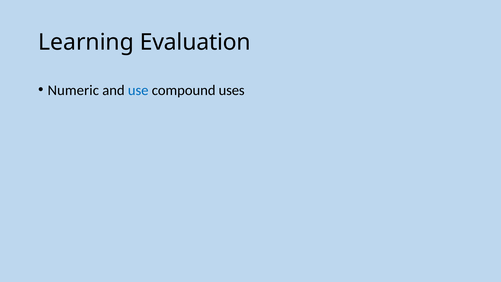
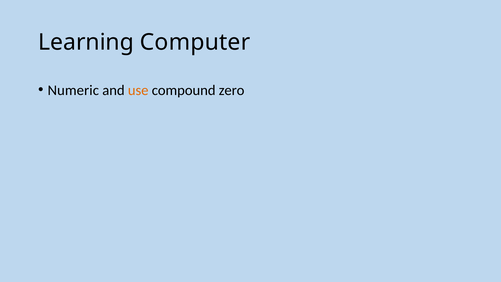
Evaluation: Evaluation -> Computer
use colour: blue -> orange
uses: uses -> zero
